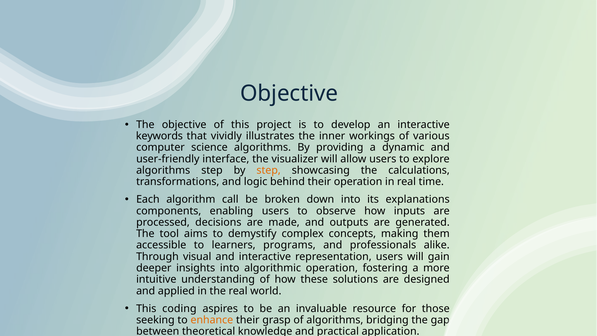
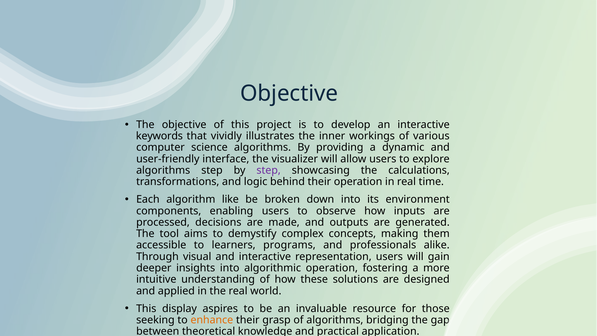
step at (269, 170) colour: orange -> purple
call: call -> like
explanations: explanations -> environment
coding: coding -> display
